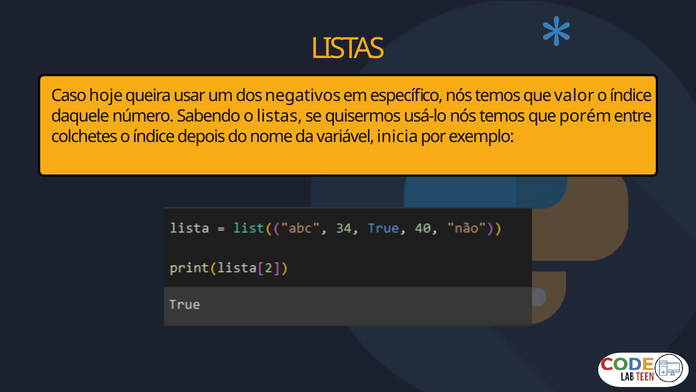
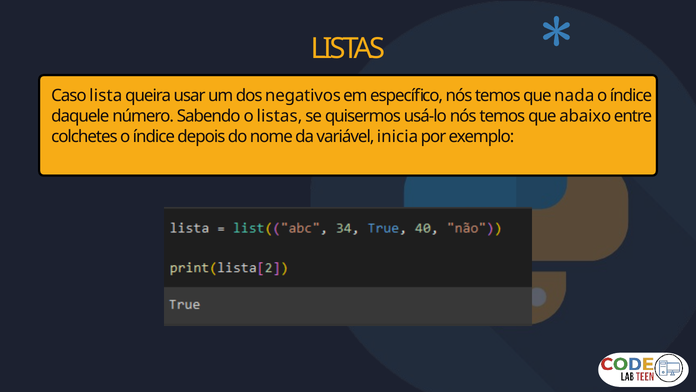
hoje: hoje -> lista
valor: valor -> nada
porém: porém -> abaixo
